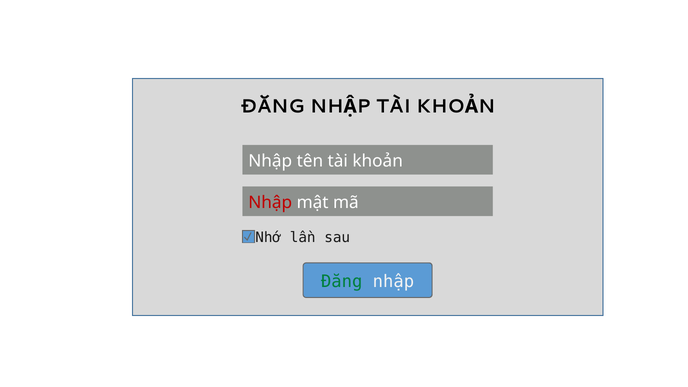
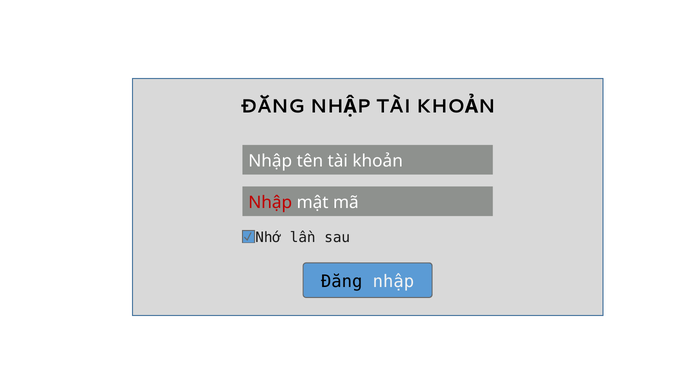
Đăng at (342, 281) colour: green -> black
